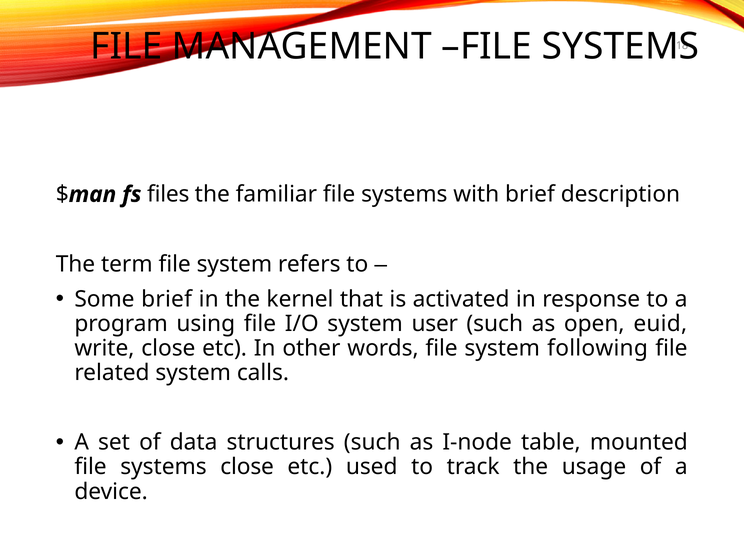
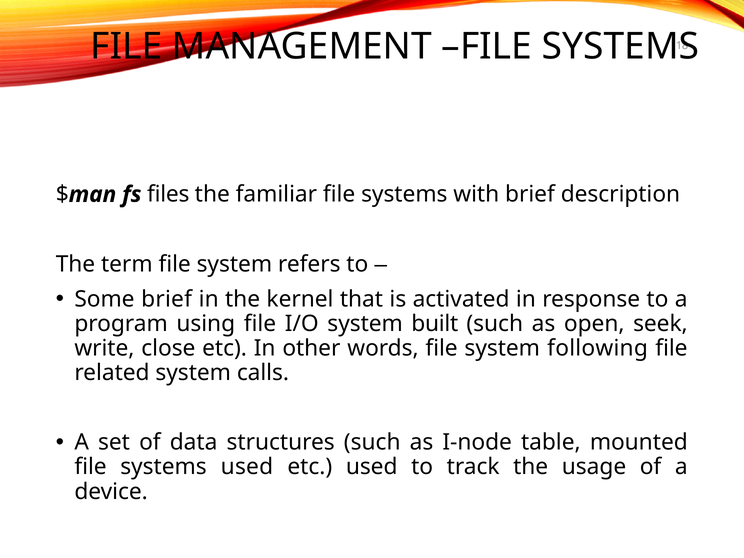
user: user -> built
euid: euid -> seek
systems close: close -> used
